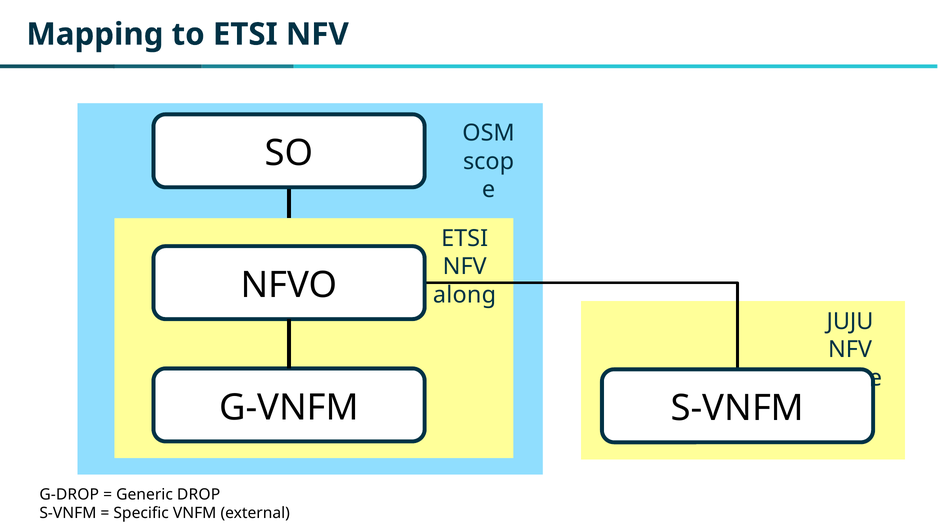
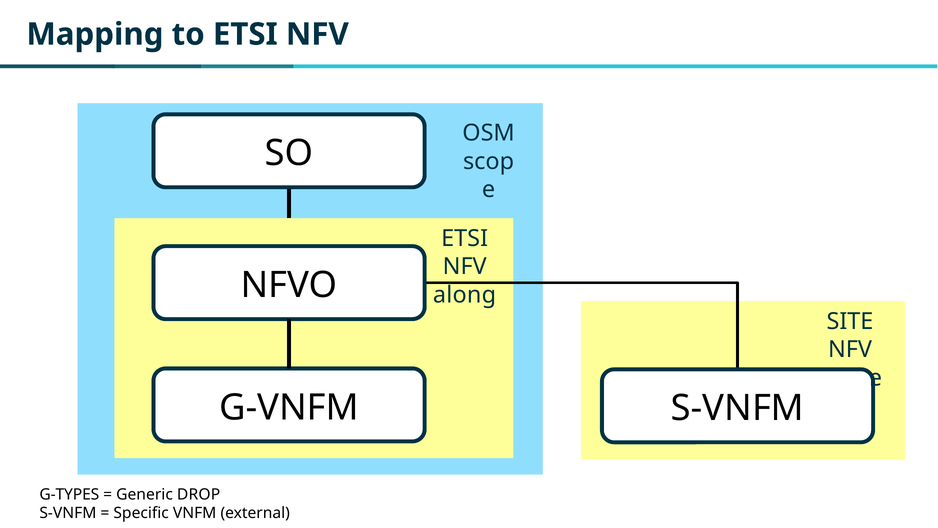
JUJU: JUJU -> SITE
G-DROP: G-DROP -> G-TYPES
